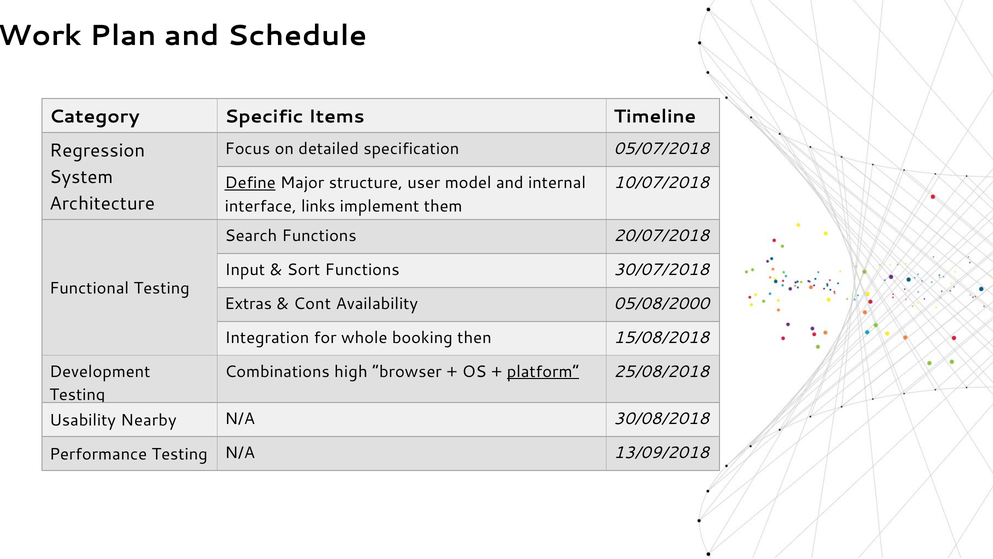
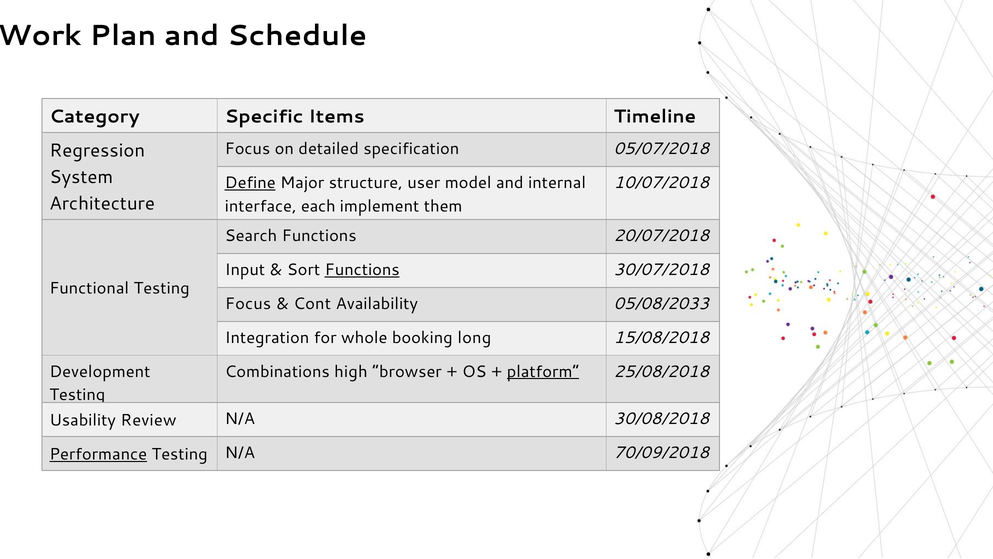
links: links -> each
Functions at (362, 270) underline: none -> present
Extras at (248, 303): Extras -> Focus
05/08/2000: 05/08/2000 -> 05/08/2033
then: then -> long
Nearby: Nearby -> Review
Performance underline: none -> present
13/09/2018: 13/09/2018 -> 70/09/2018
